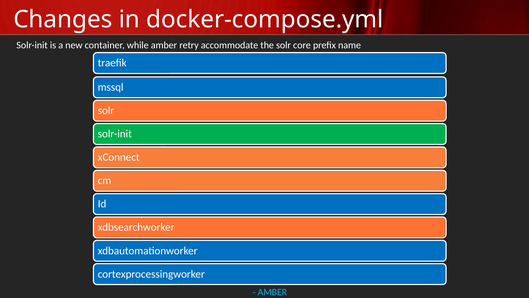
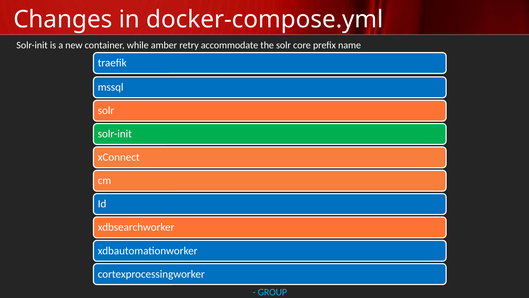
AMBER at (272, 292): AMBER -> GROUP
